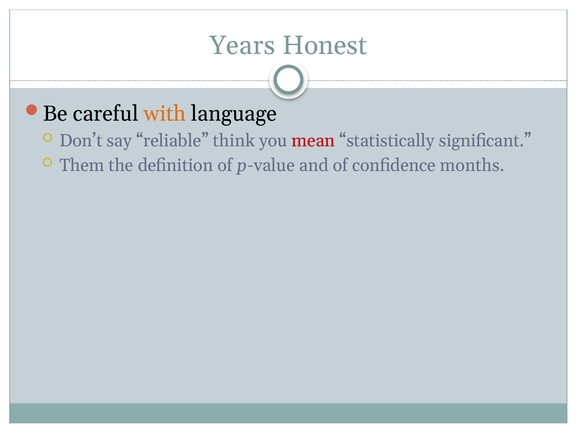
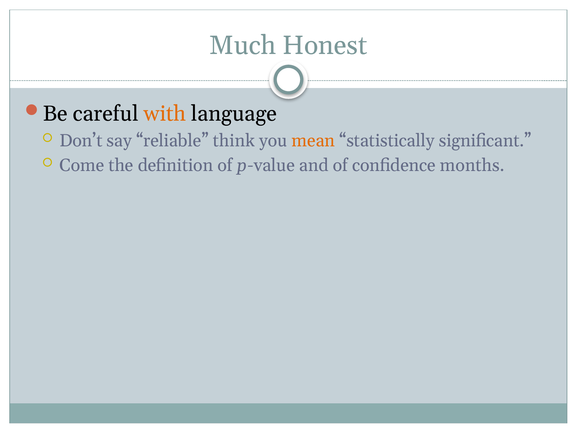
Years: Years -> Much
mean colour: red -> orange
Them: Them -> Come
